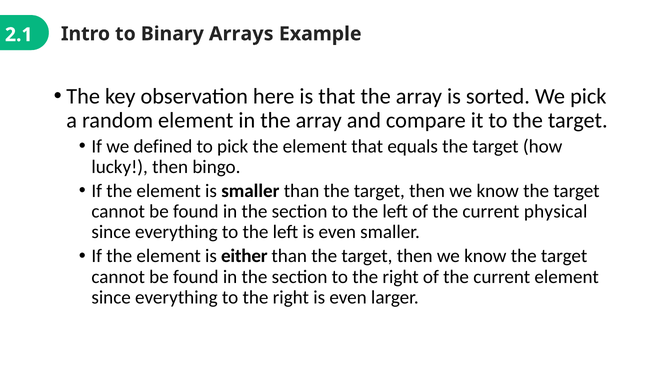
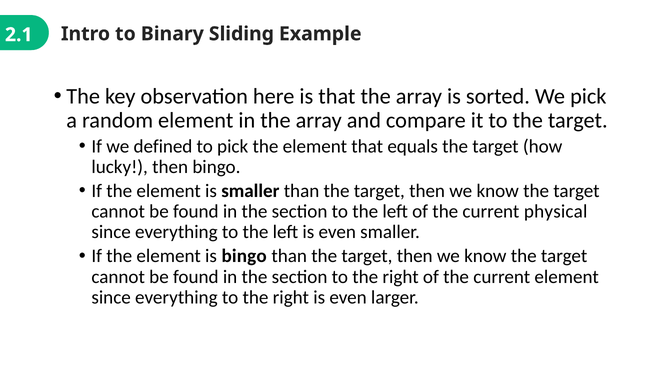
Arrays: Arrays -> Sliding
is either: either -> bingo
